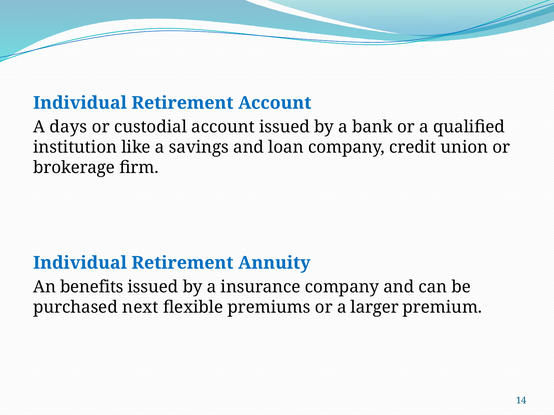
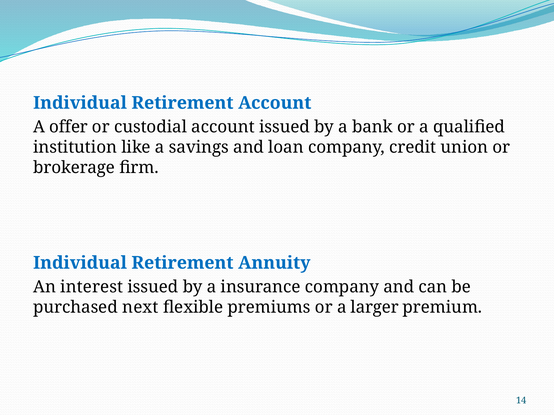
days: days -> offer
benefits: benefits -> interest
